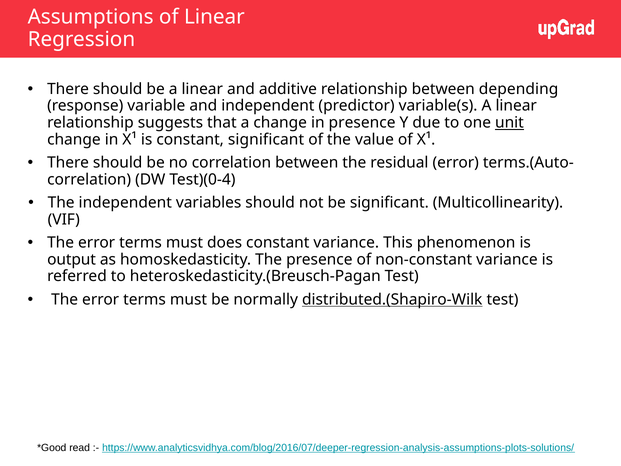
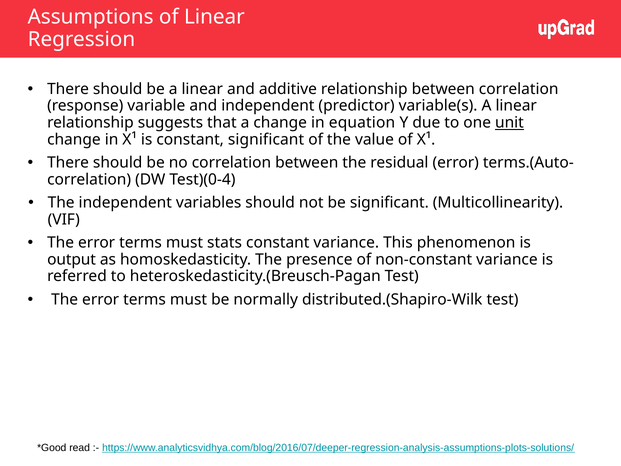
between depending: depending -> correlation
in presence: presence -> equation
does: does -> stats
distributed.(Shapiro-Wilk underline: present -> none
